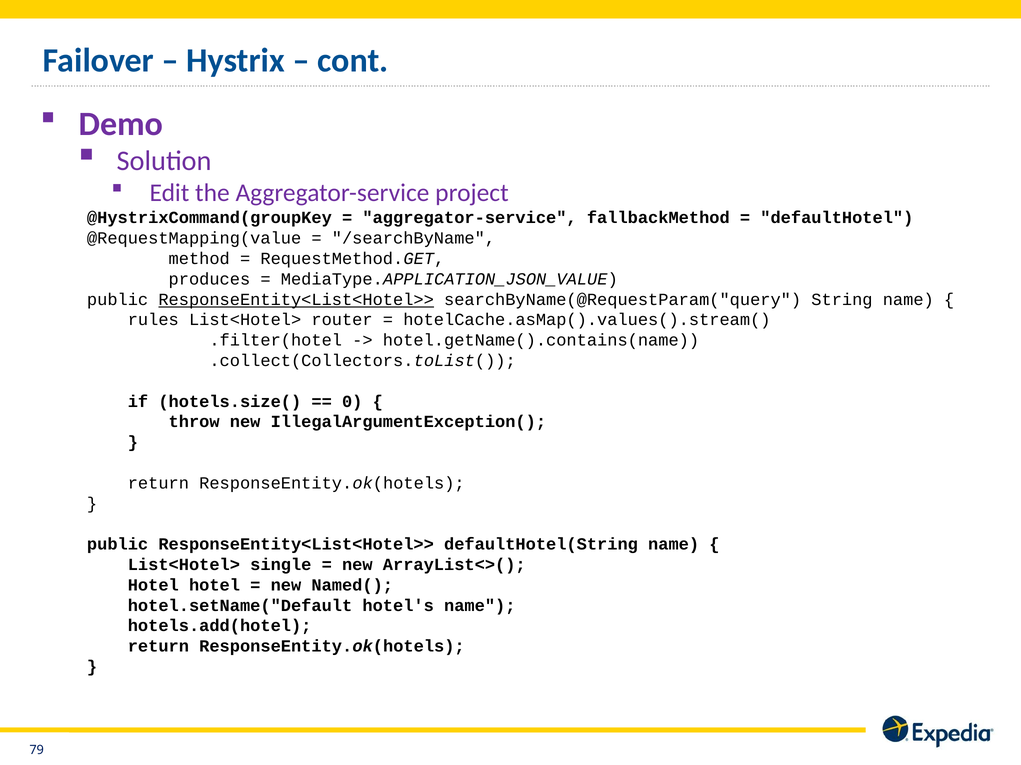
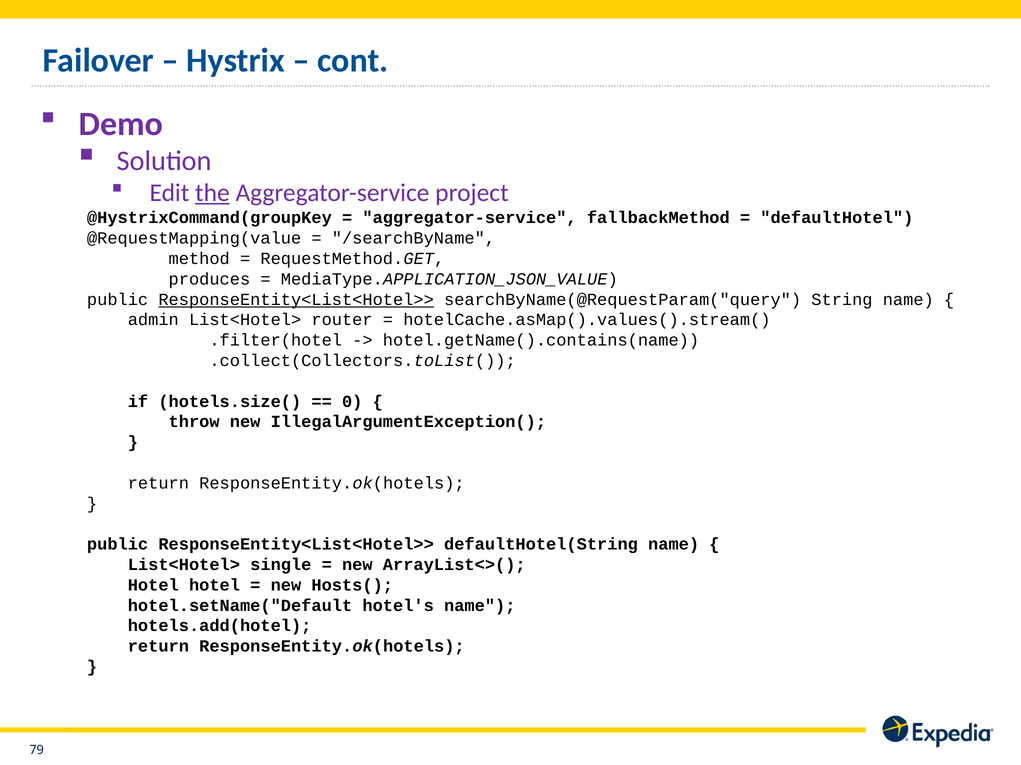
the underline: none -> present
rules: rules -> admin
Named(: Named( -> Hosts(
